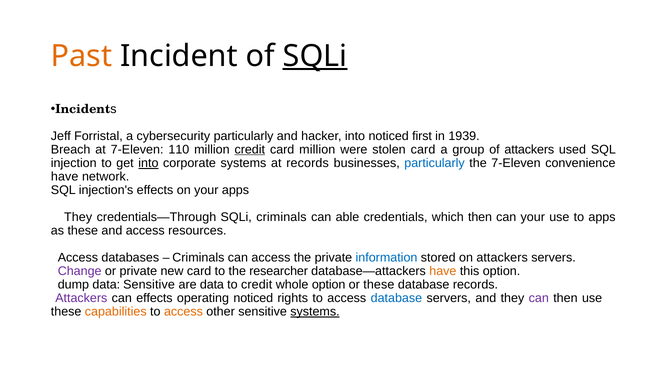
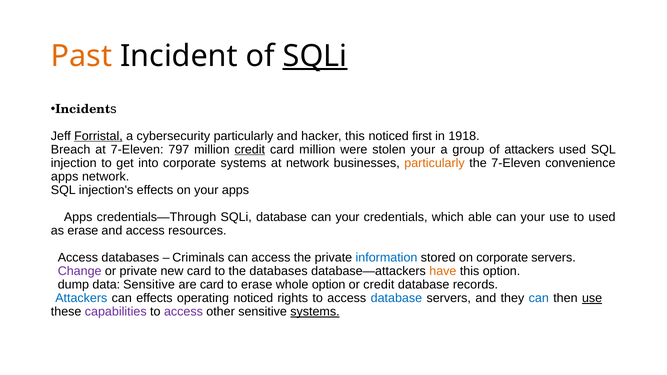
Forristal underline: none -> present
hacker into: into -> this
1939: 1939 -> 1918
110: 110 -> 797
stolen card: card -> your
into at (148, 163) underline: present -> none
at records: records -> network
particularly at (435, 163) colour: blue -> orange
have at (65, 177): have -> apps
They at (78, 217): They -> Apps
SQLi criminals: criminals -> database
able at (347, 217): able -> your
which then: then -> able
to apps: apps -> used
as these: these -> erase
on attackers: attackers -> corporate
the researcher: researcher -> databases
are data: data -> card
to credit: credit -> erase
or these: these -> credit
Attackers at (81, 298) colour: purple -> blue
can at (539, 298) colour: purple -> blue
use at (592, 298) underline: none -> present
capabilities colour: orange -> purple
access at (183, 312) colour: orange -> purple
